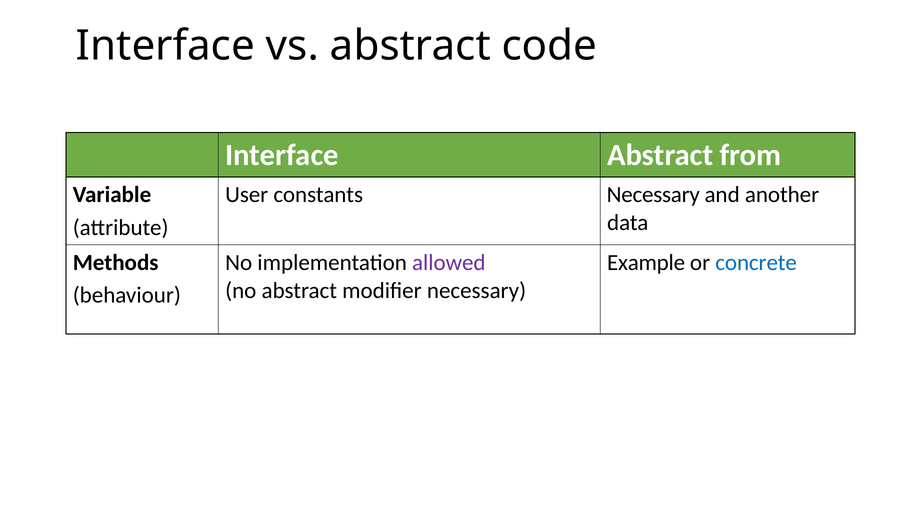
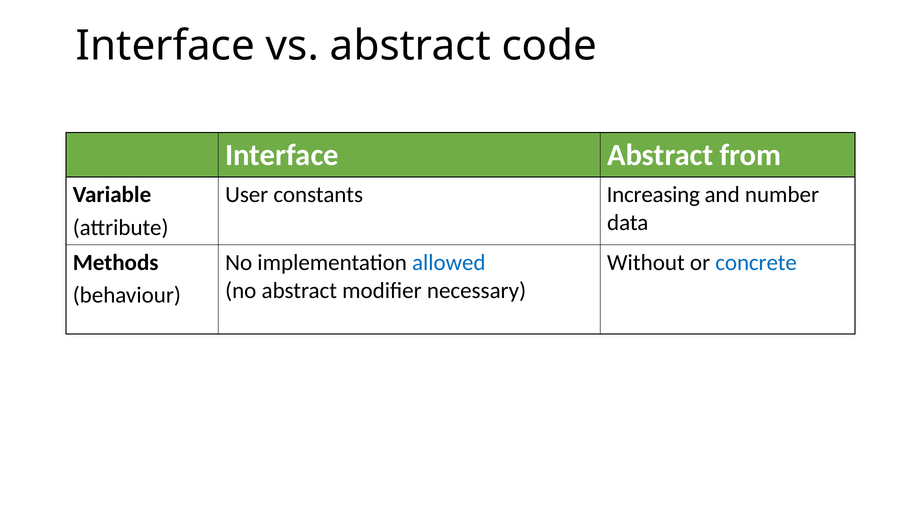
constants Necessary: Necessary -> Increasing
another: another -> number
allowed colour: purple -> blue
Example: Example -> Without
